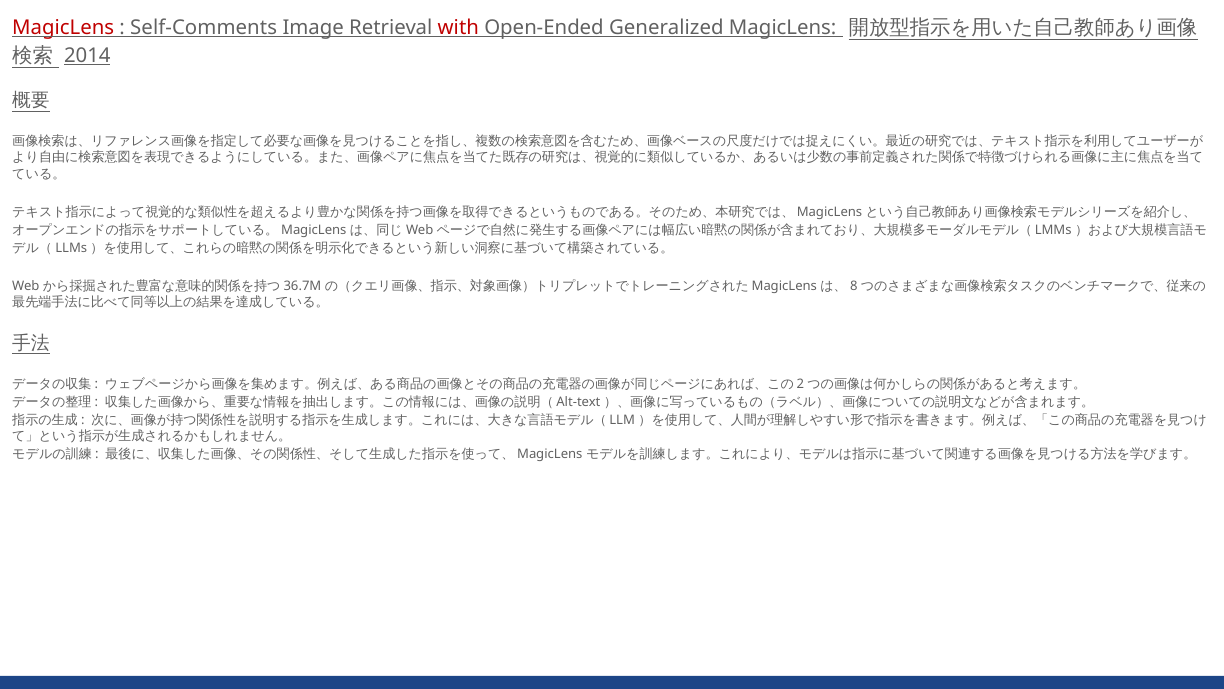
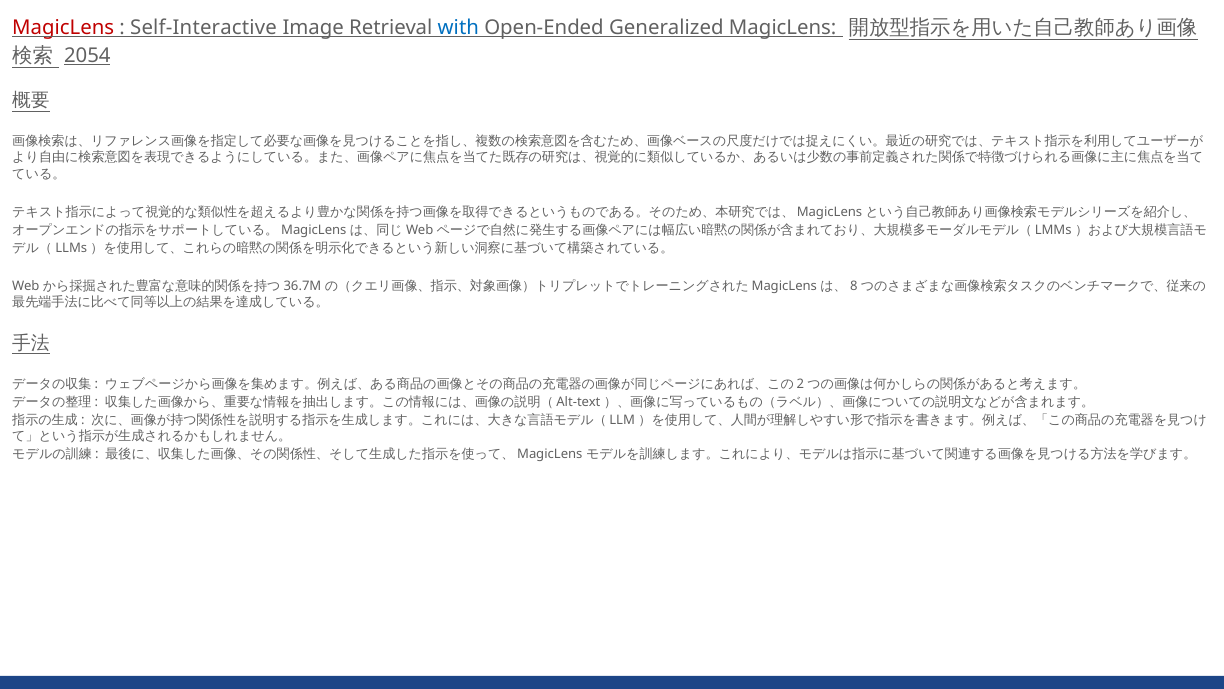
Self-Comments: Self-Comments -> Self-Interactive
with colour: red -> blue
2014: 2014 -> 2054
